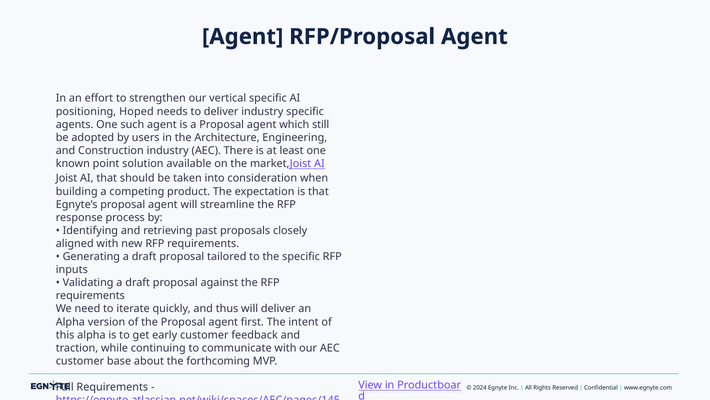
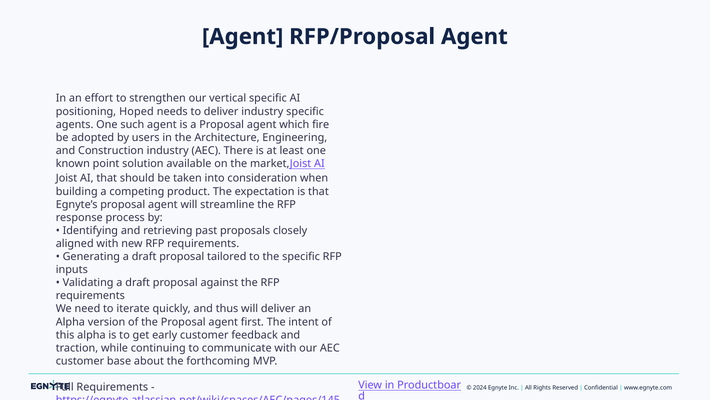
still: still -> fire
